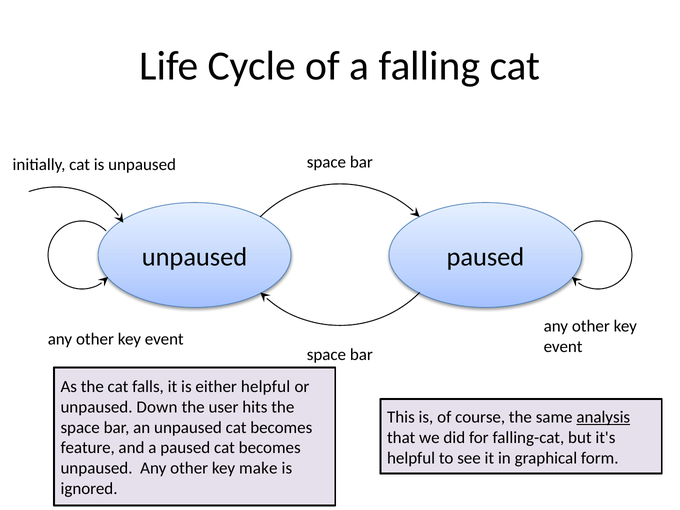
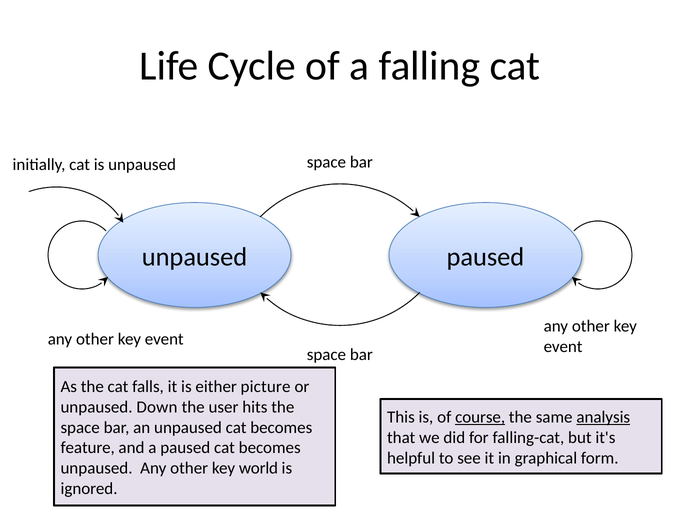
either helpful: helpful -> picture
course underline: none -> present
make: make -> world
